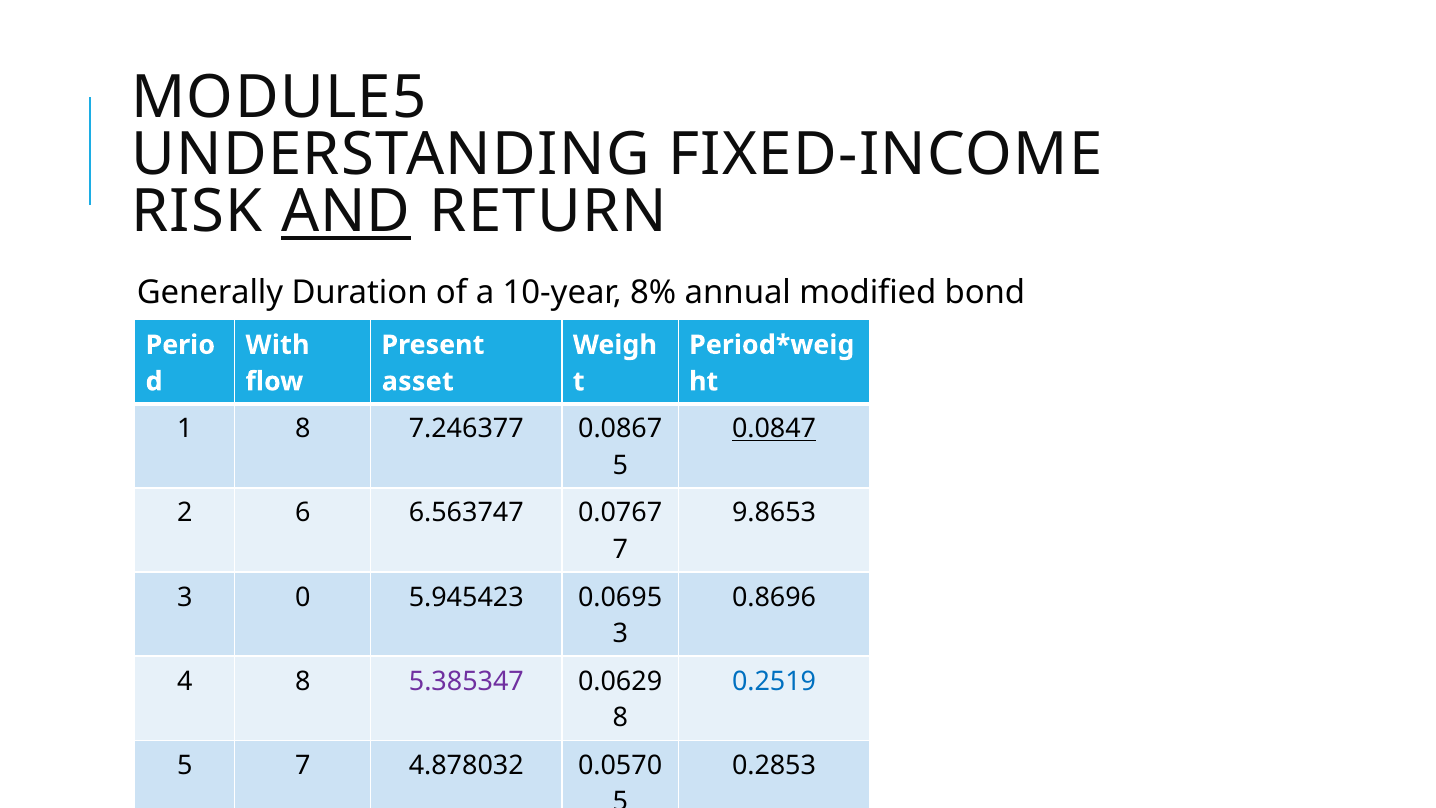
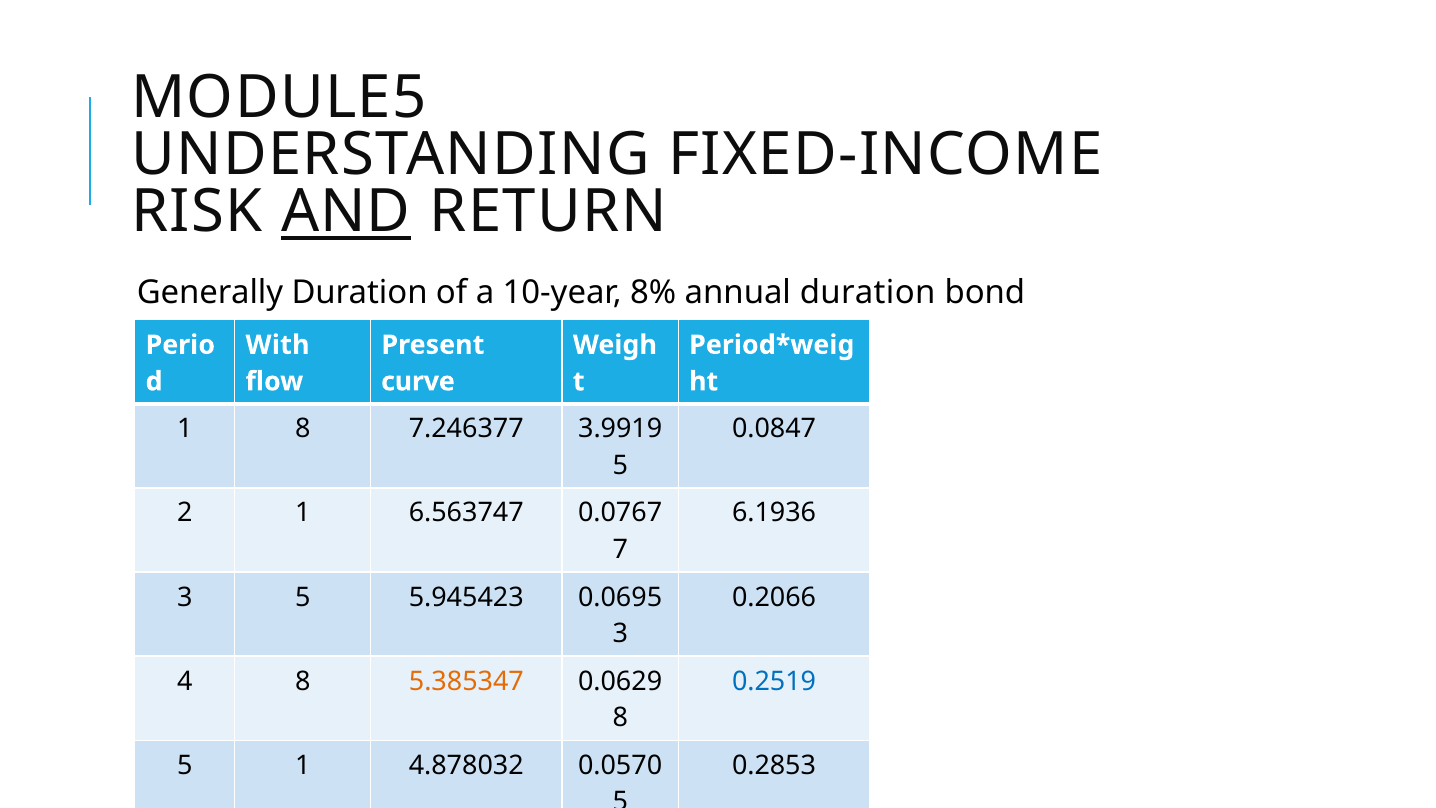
annual modified: modified -> duration
asset: asset -> curve
0.0867: 0.0867 -> 3.9919
0.0847 underline: present -> none
2 6: 6 -> 1
9.8653: 9.8653 -> 6.1936
3 0: 0 -> 5
0.8696: 0.8696 -> 0.2066
5.385347 colour: purple -> orange
5 7: 7 -> 1
